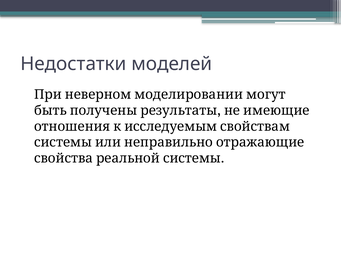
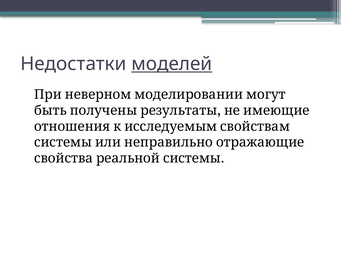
моделей underline: none -> present
